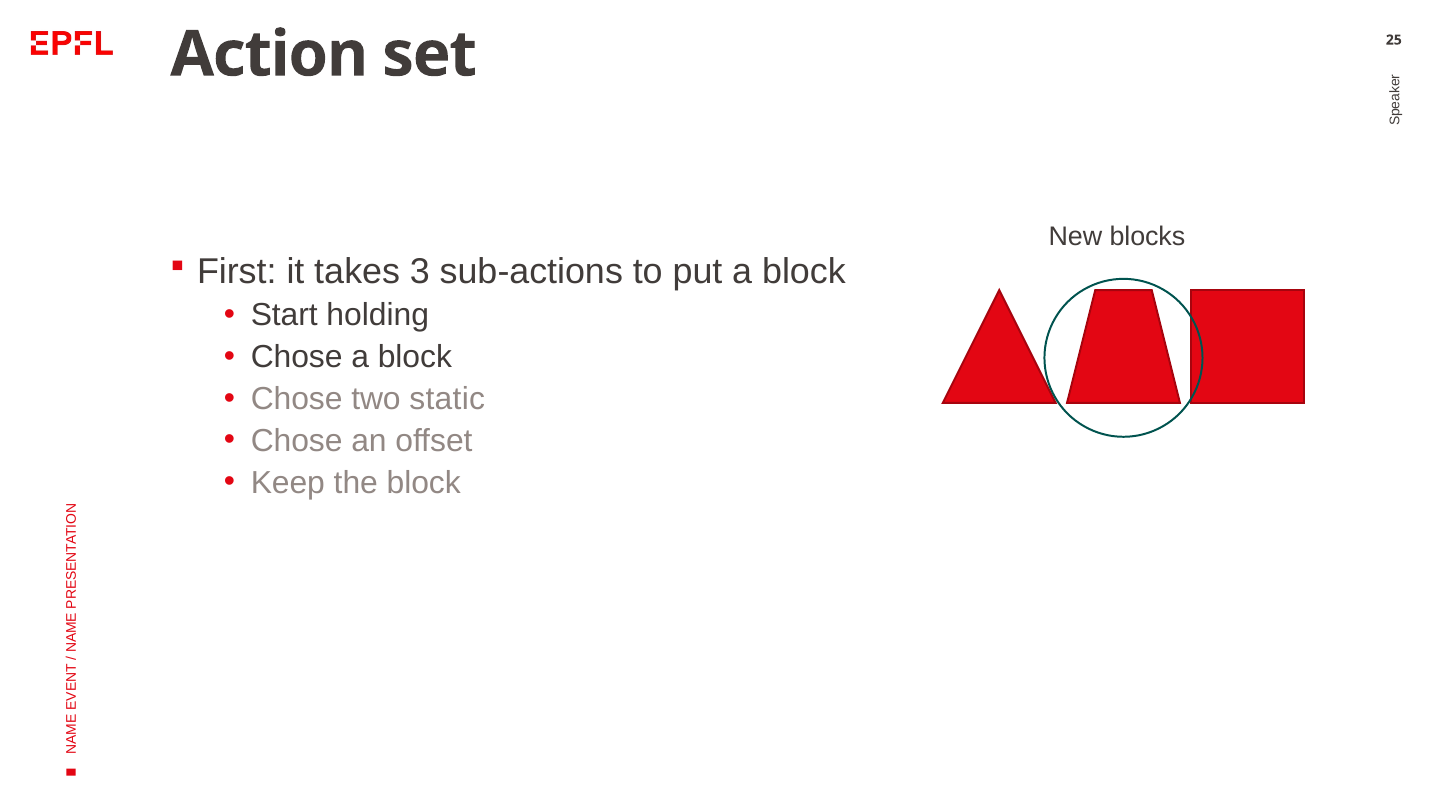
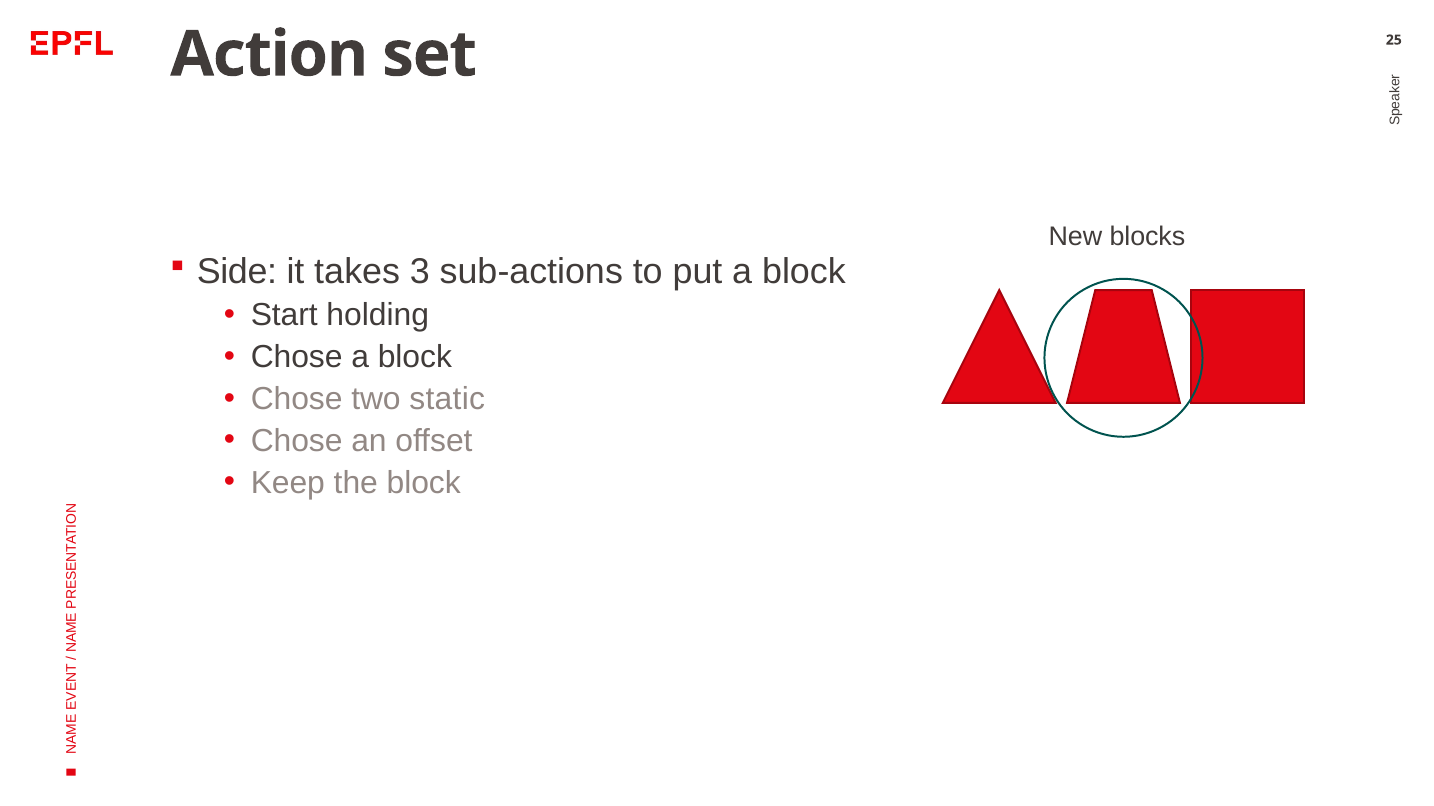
First: First -> Side
